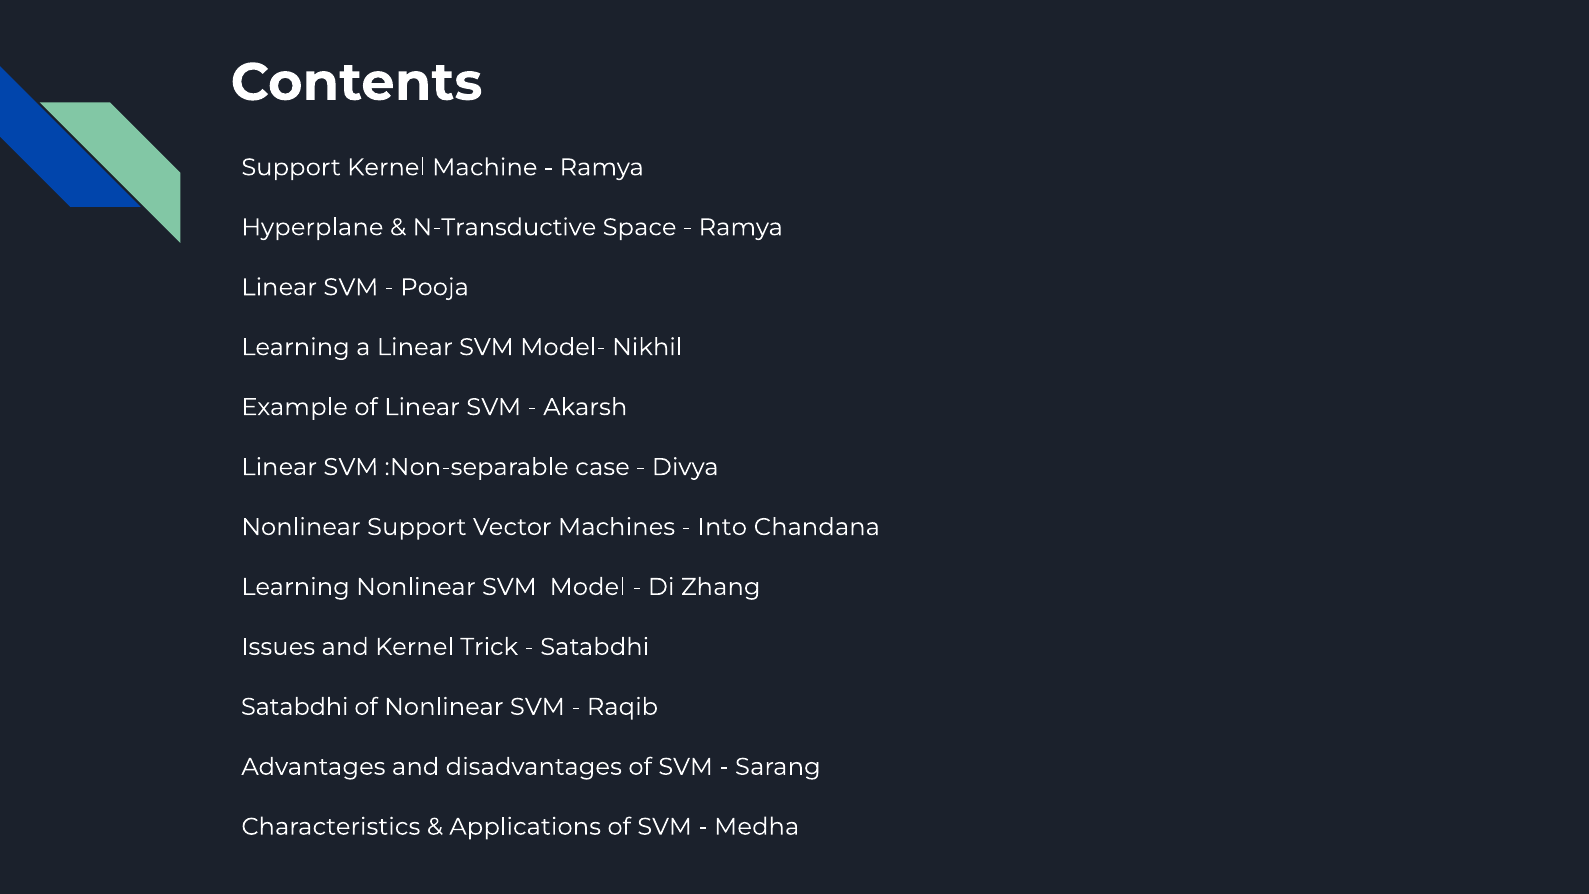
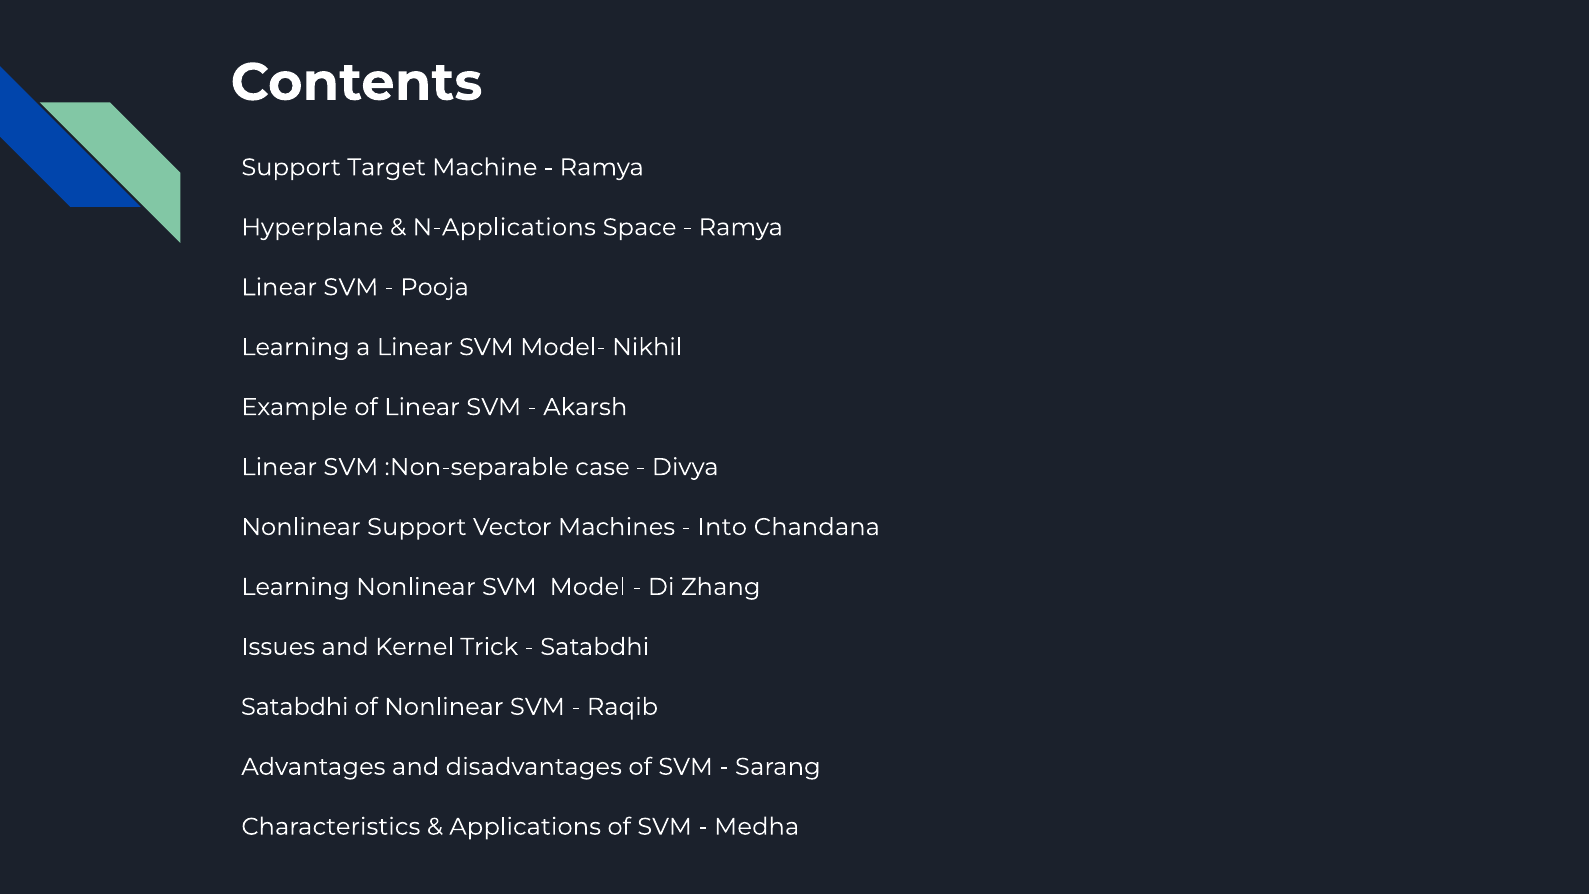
Support Kernel: Kernel -> Target
N-Transductive: N-Transductive -> N-Applications
